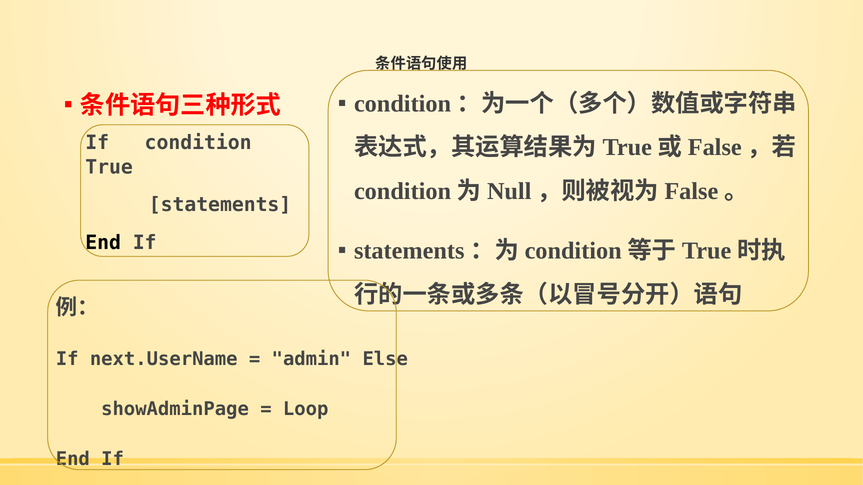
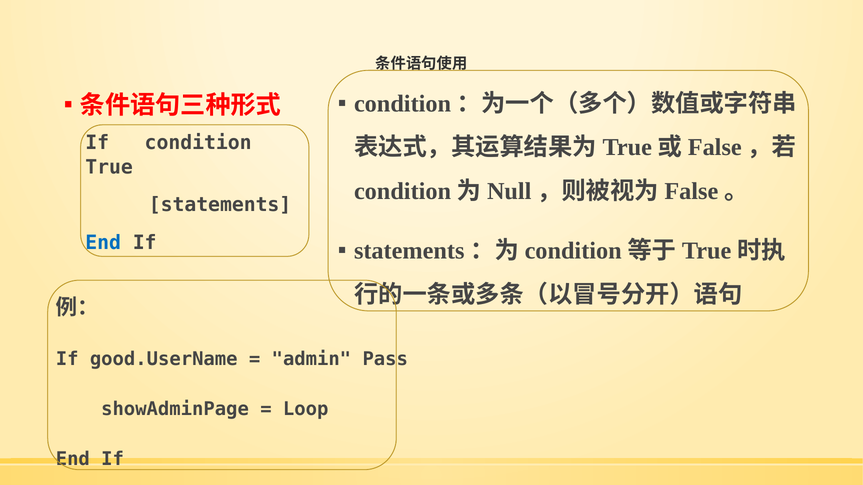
End at (103, 243) colour: black -> blue
next.UserName: next.UserName -> good.UserName
Else: Else -> Pass
